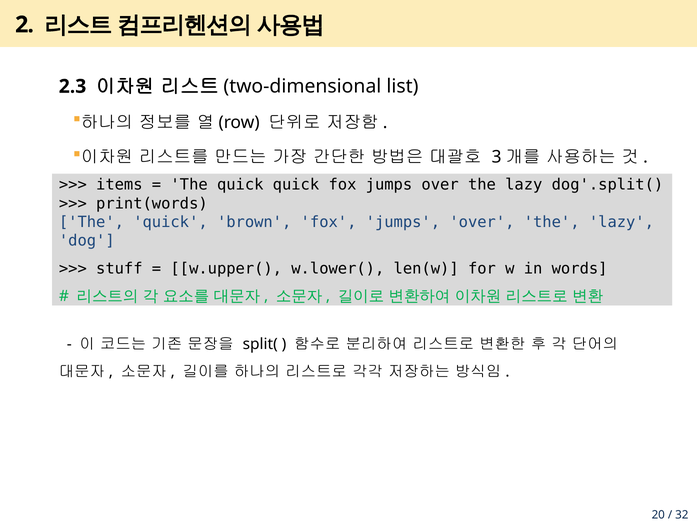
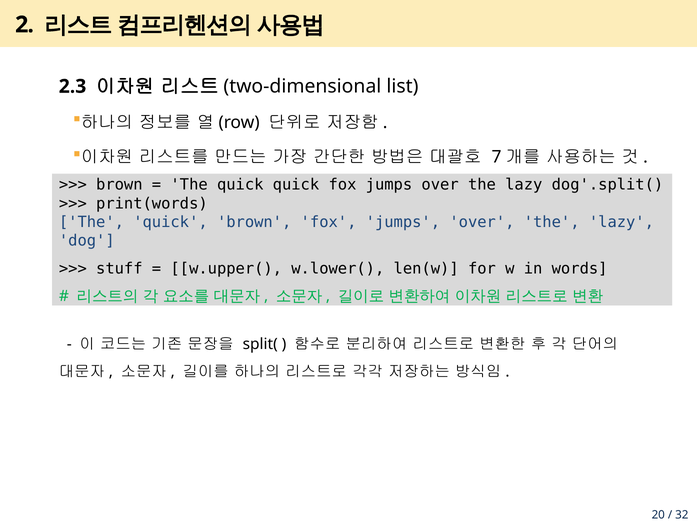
3: 3 -> 7
items at (119, 185): items -> brown
